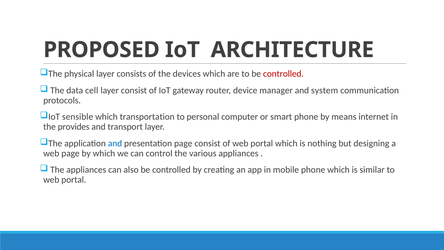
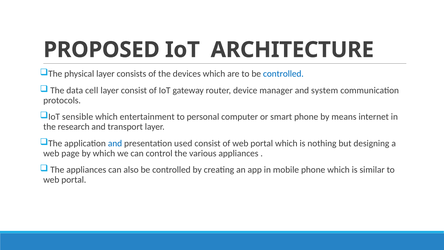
controlled at (283, 74) colour: red -> blue
transportation: transportation -> entertainment
provides: provides -> research
presentation page: page -> used
